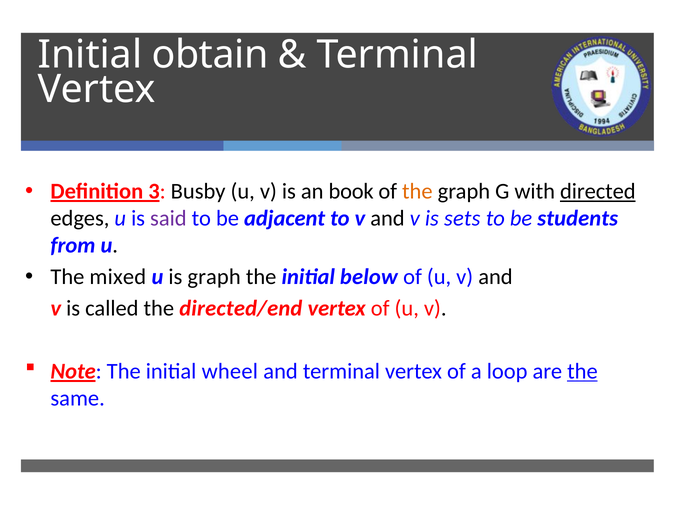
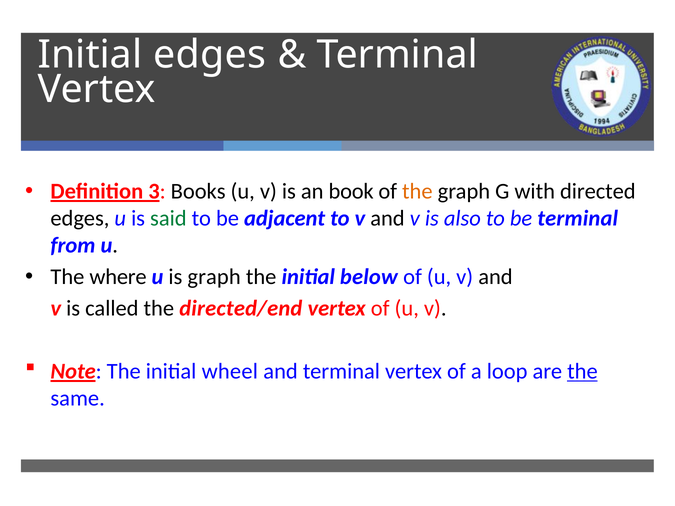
Initial obtain: obtain -> edges
Busby: Busby -> Books
directed underline: present -> none
said colour: purple -> green
sets: sets -> also
be students: students -> terminal
mixed: mixed -> where
